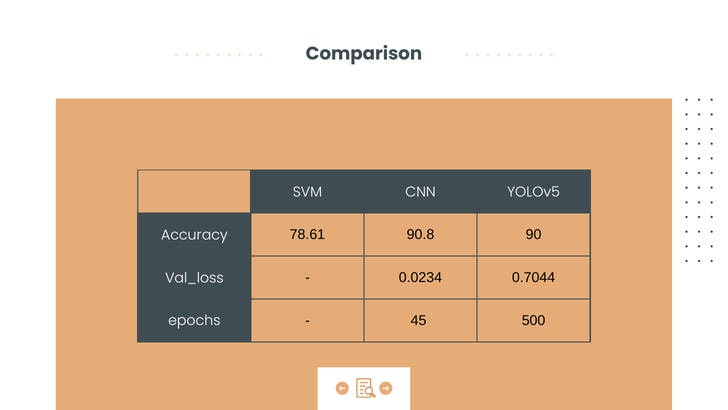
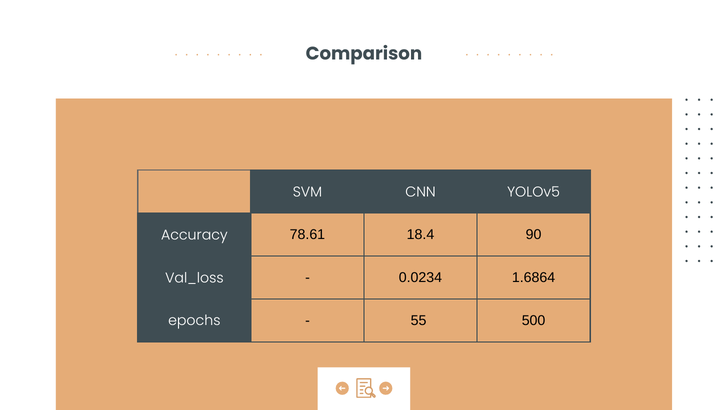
90.8: 90.8 -> 18.4
0.7044: 0.7044 -> 1.6864
45: 45 -> 55
